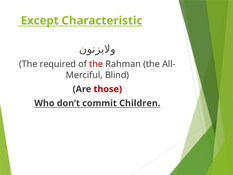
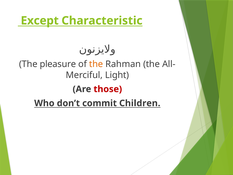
required: required -> pleasure
the at (96, 64) colour: red -> orange
Blind: Blind -> Light
